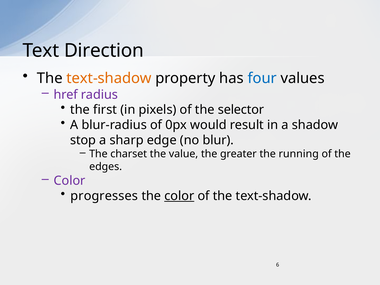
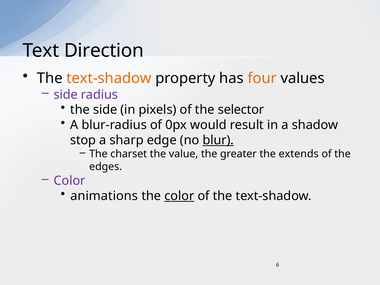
four colour: blue -> orange
href at (66, 95): href -> side
the first: first -> side
blur underline: none -> present
running: running -> extends
progresses: progresses -> animations
